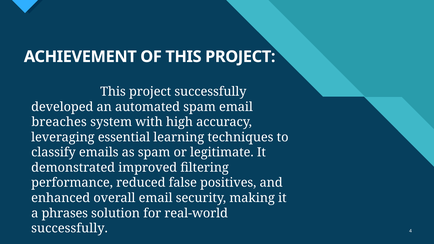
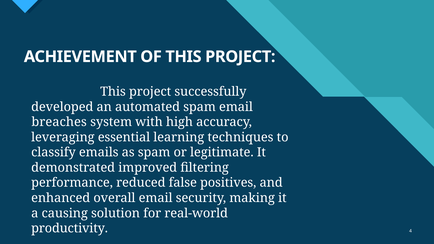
phrases: phrases -> causing
successfully at (70, 229): successfully -> productivity
